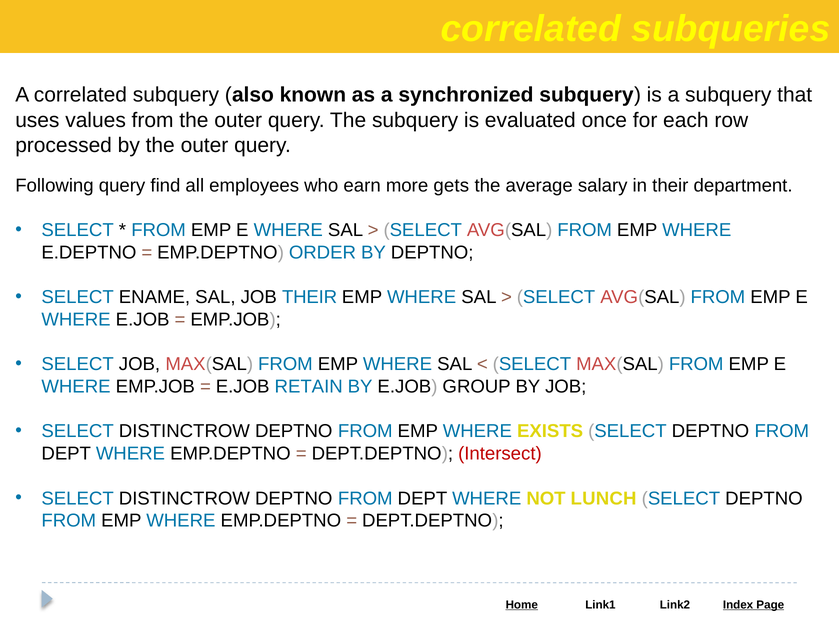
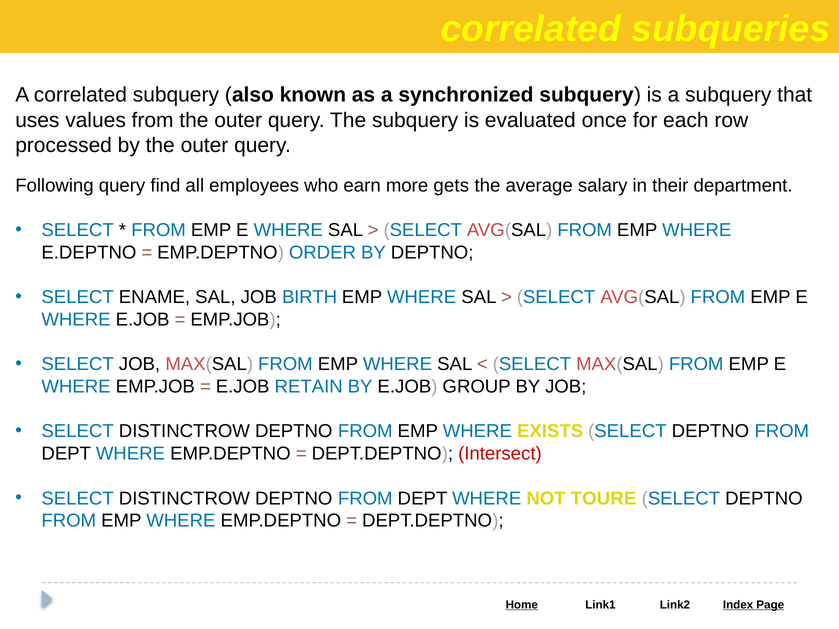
JOB THEIR: THEIR -> BIRTH
LUNCH: LUNCH -> TOURE
